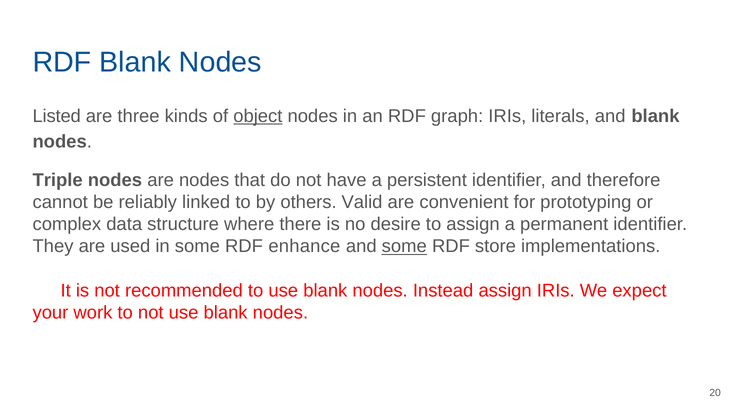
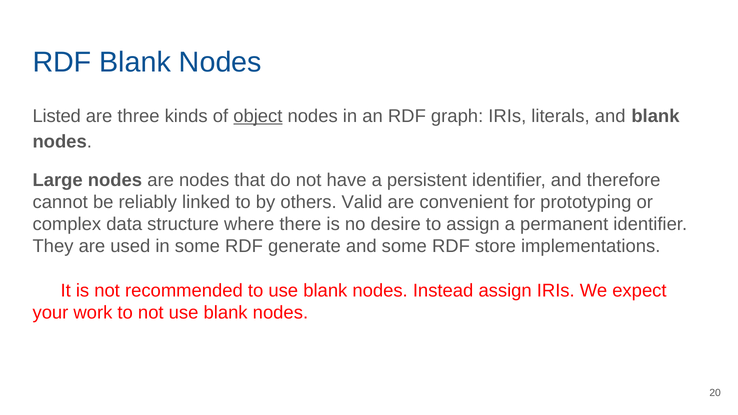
Triple: Triple -> Large
enhance: enhance -> generate
some at (404, 246) underline: present -> none
